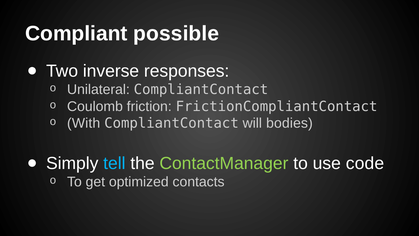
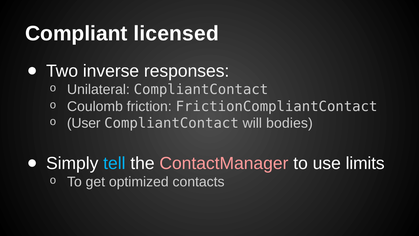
possible: possible -> licensed
With: With -> User
ContactManager colour: light green -> pink
code: code -> limits
